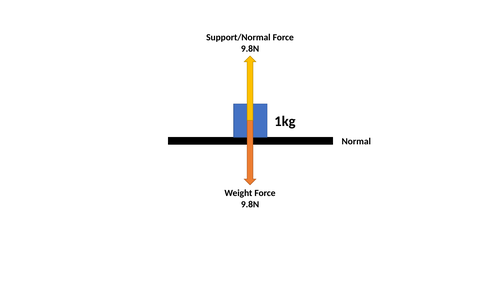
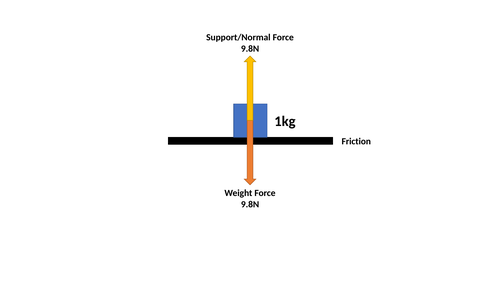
Normal: Normal -> Friction
